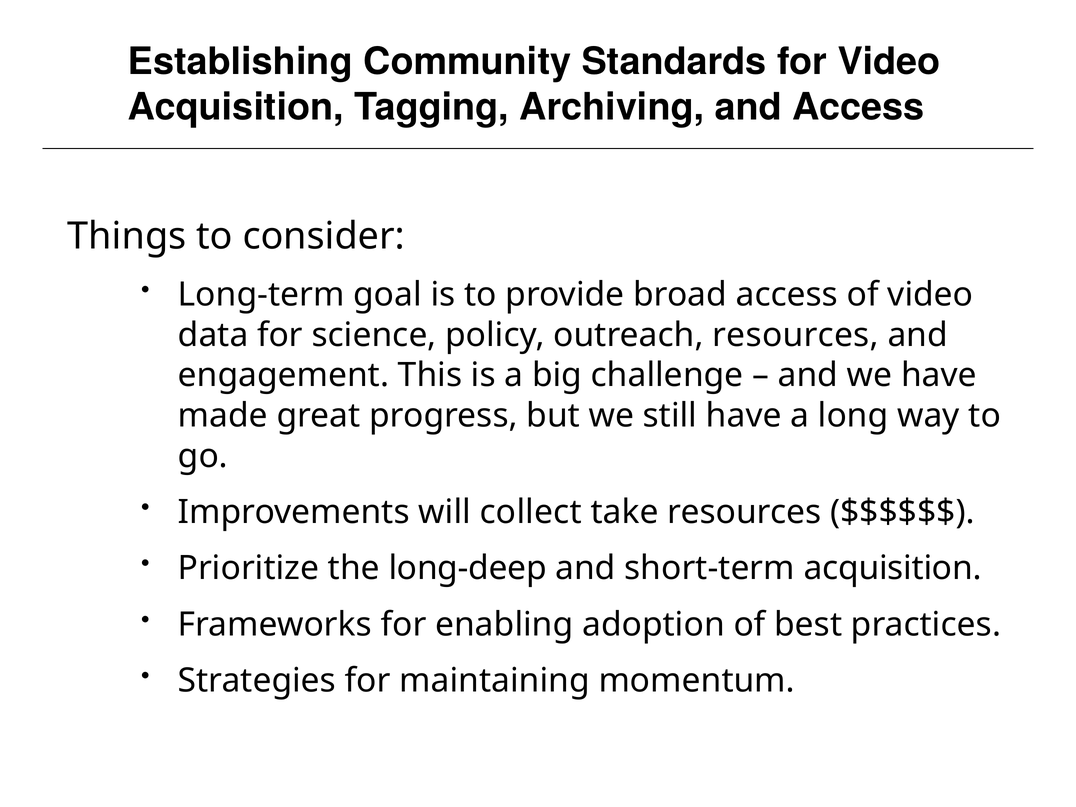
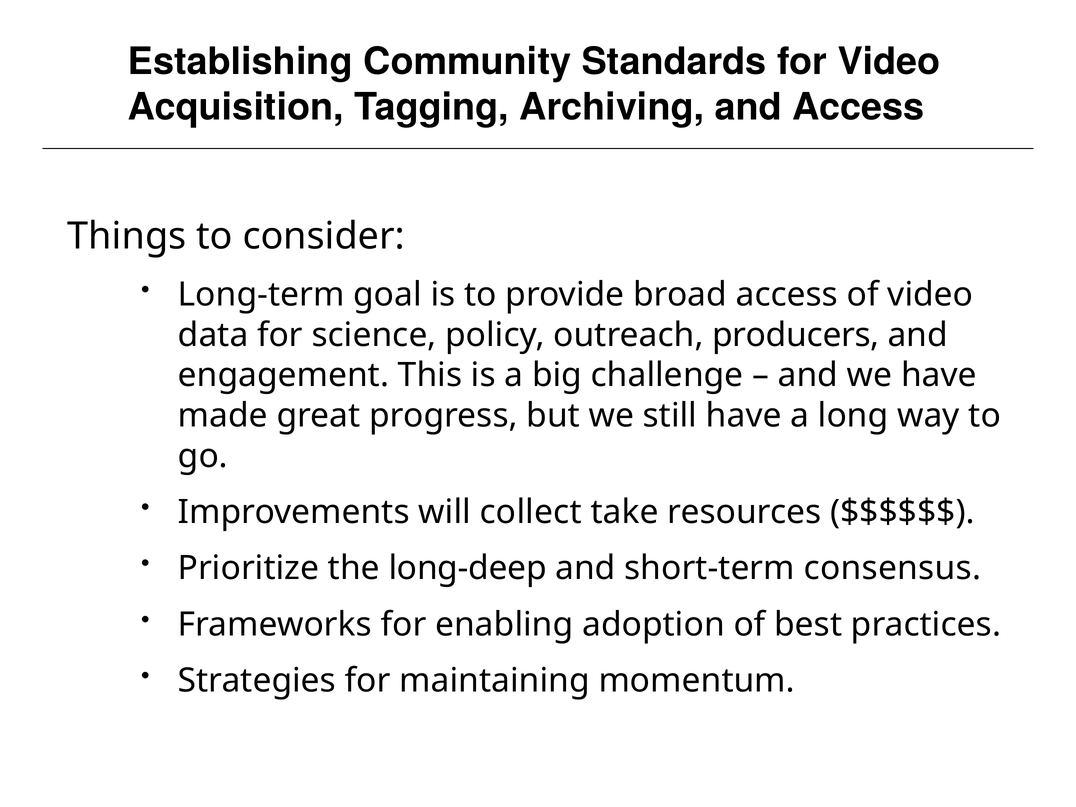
outreach resources: resources -> producers
short-term acquisition: acquisition -> consensus
